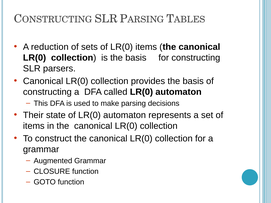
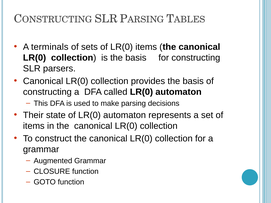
reduction: reduction -> terminals
